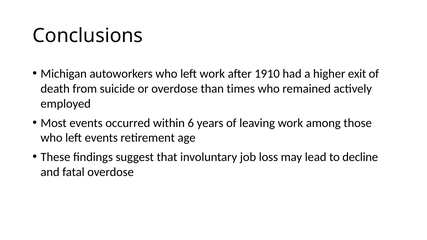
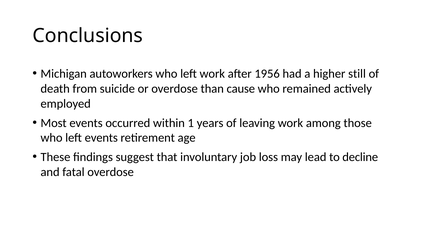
1910: 1910 -> 1956
exit: exit -> still
times: times -> cause
6: 6 -> 1
